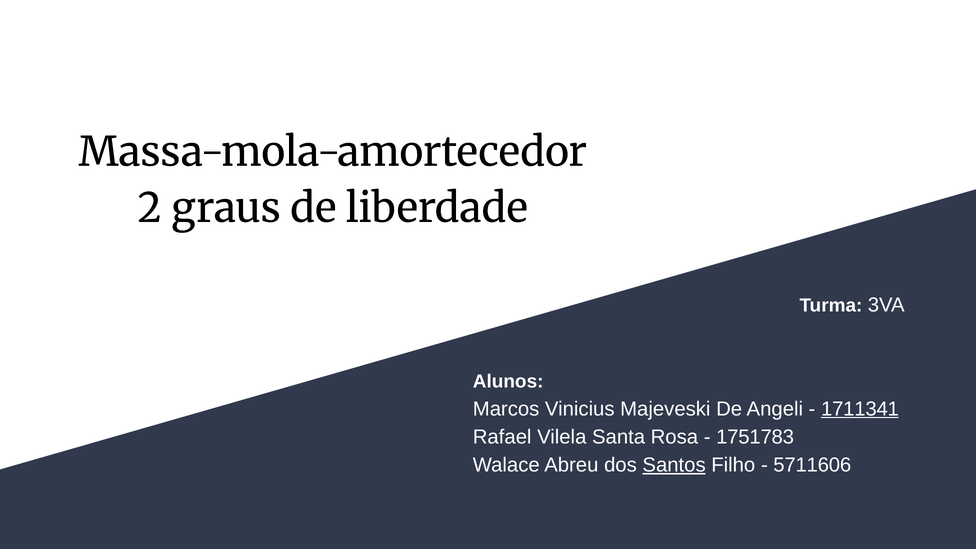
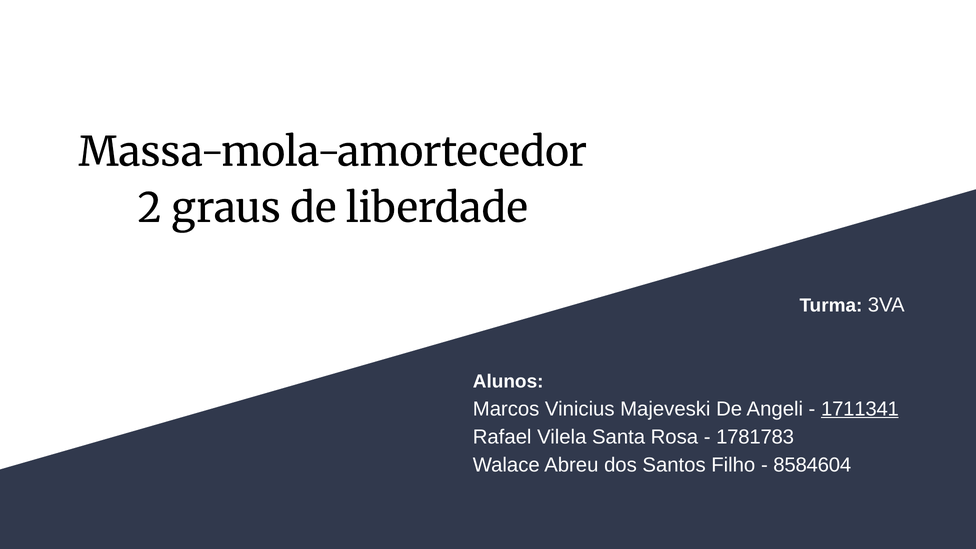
1751783: 1751783 -> 1781783
Santos underline: present -> none
5711606: 5711606 -> 8584604
